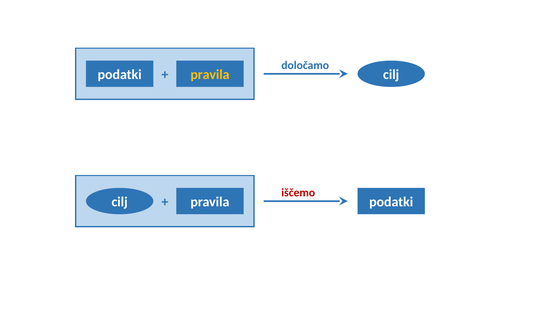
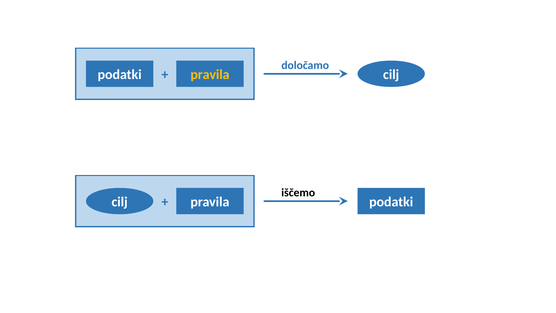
iščemo colour: red -> black
